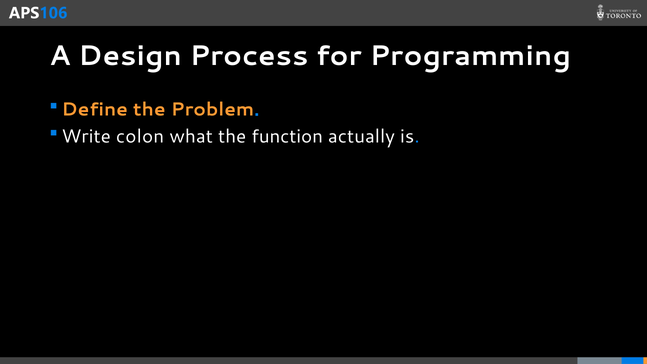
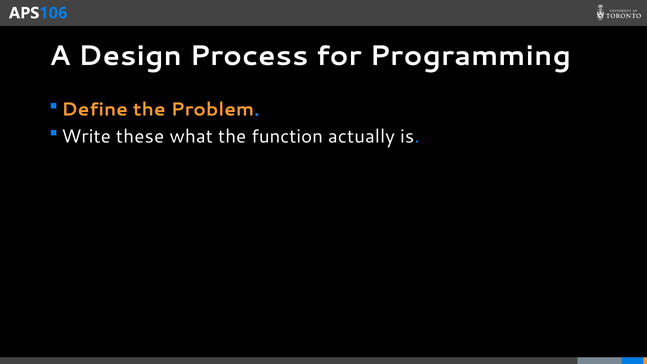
colon: colon -> these
